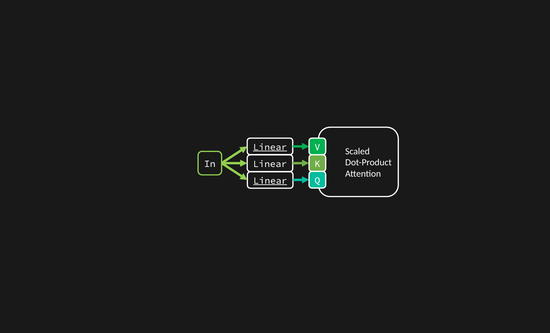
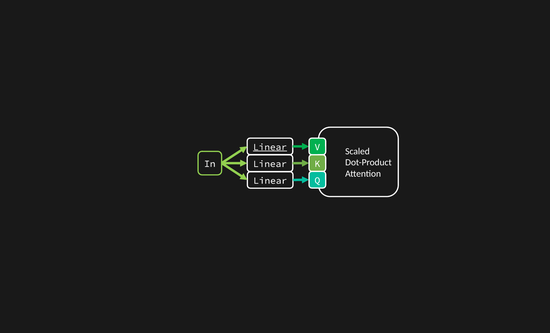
Linear at (270, 181) underline: present -> none
